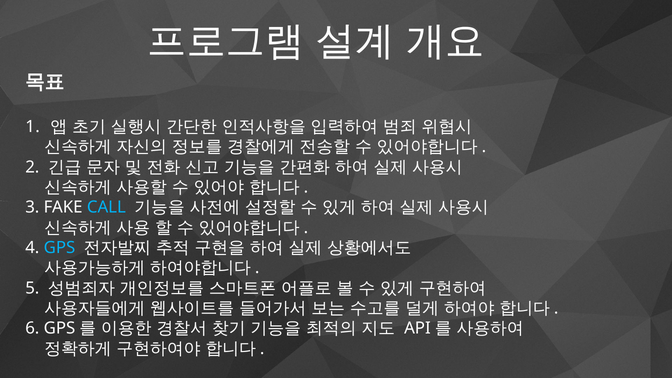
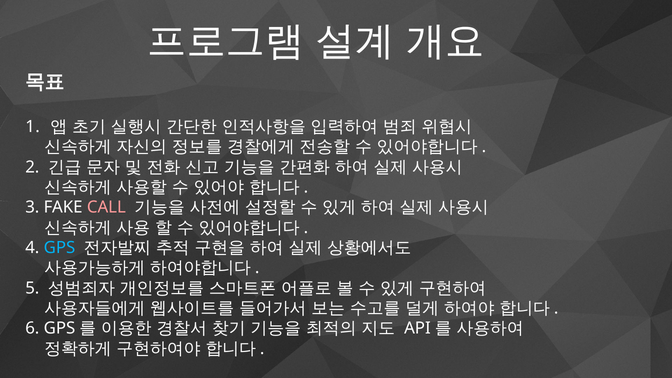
CALL colour: light blue -> pink
